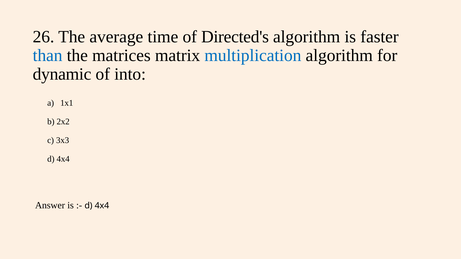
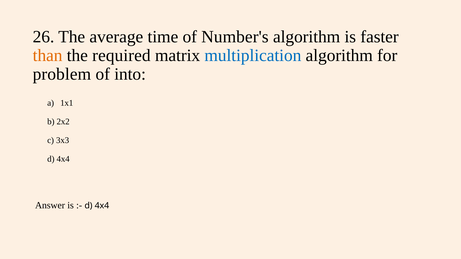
Directed's: Directed's -> Number's
than colour: blue -> orange
matrices: matrices -> required
dynamic: dynamic -> problem
